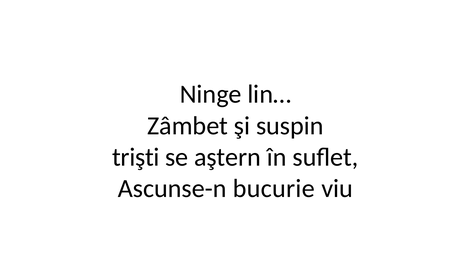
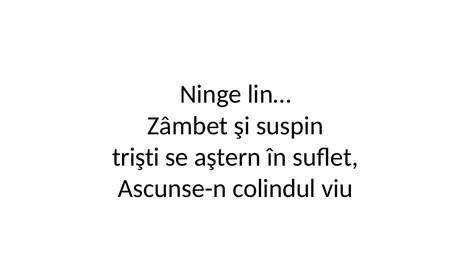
bucurie: bucurie -> colindul
